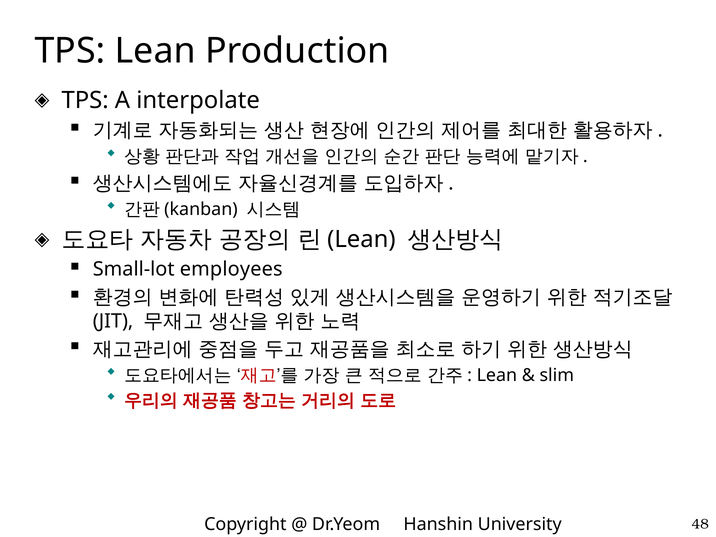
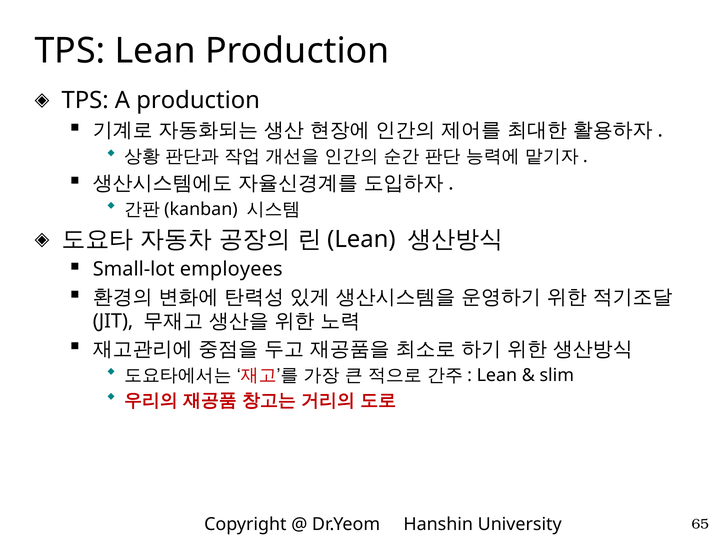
A interpolate: interpolate -> production
48: 48 -> 65
